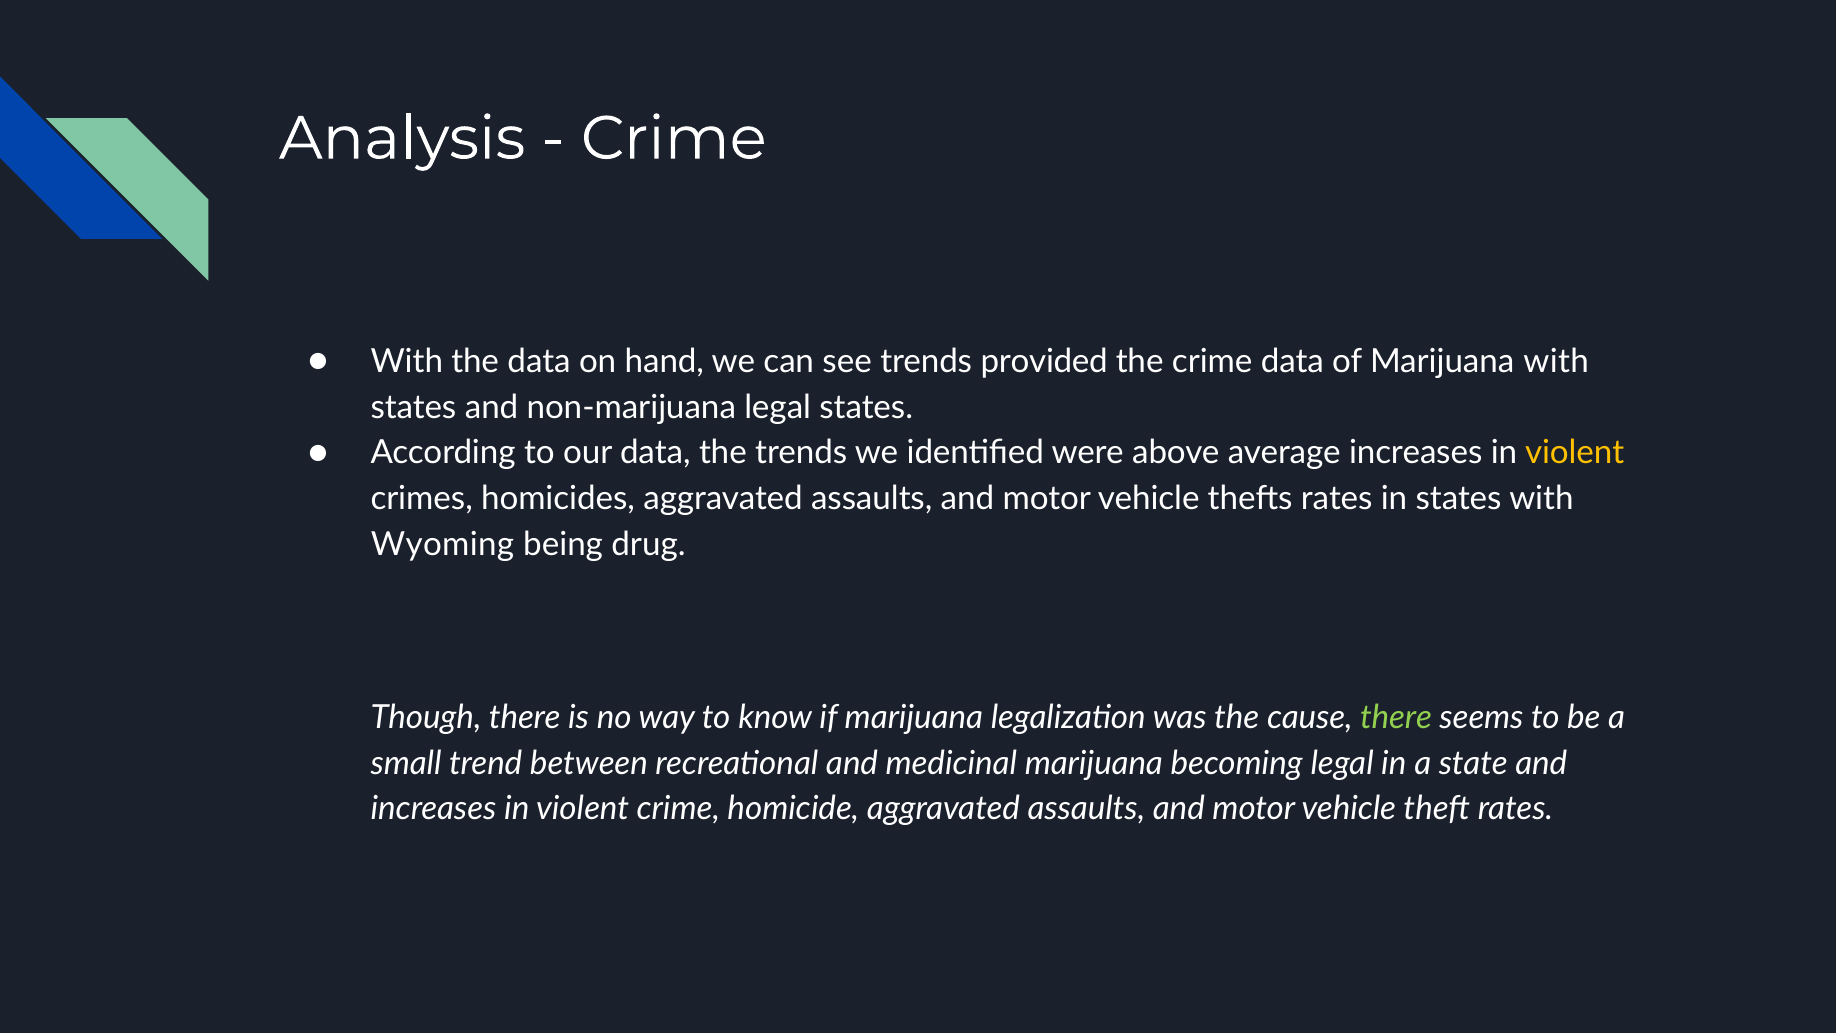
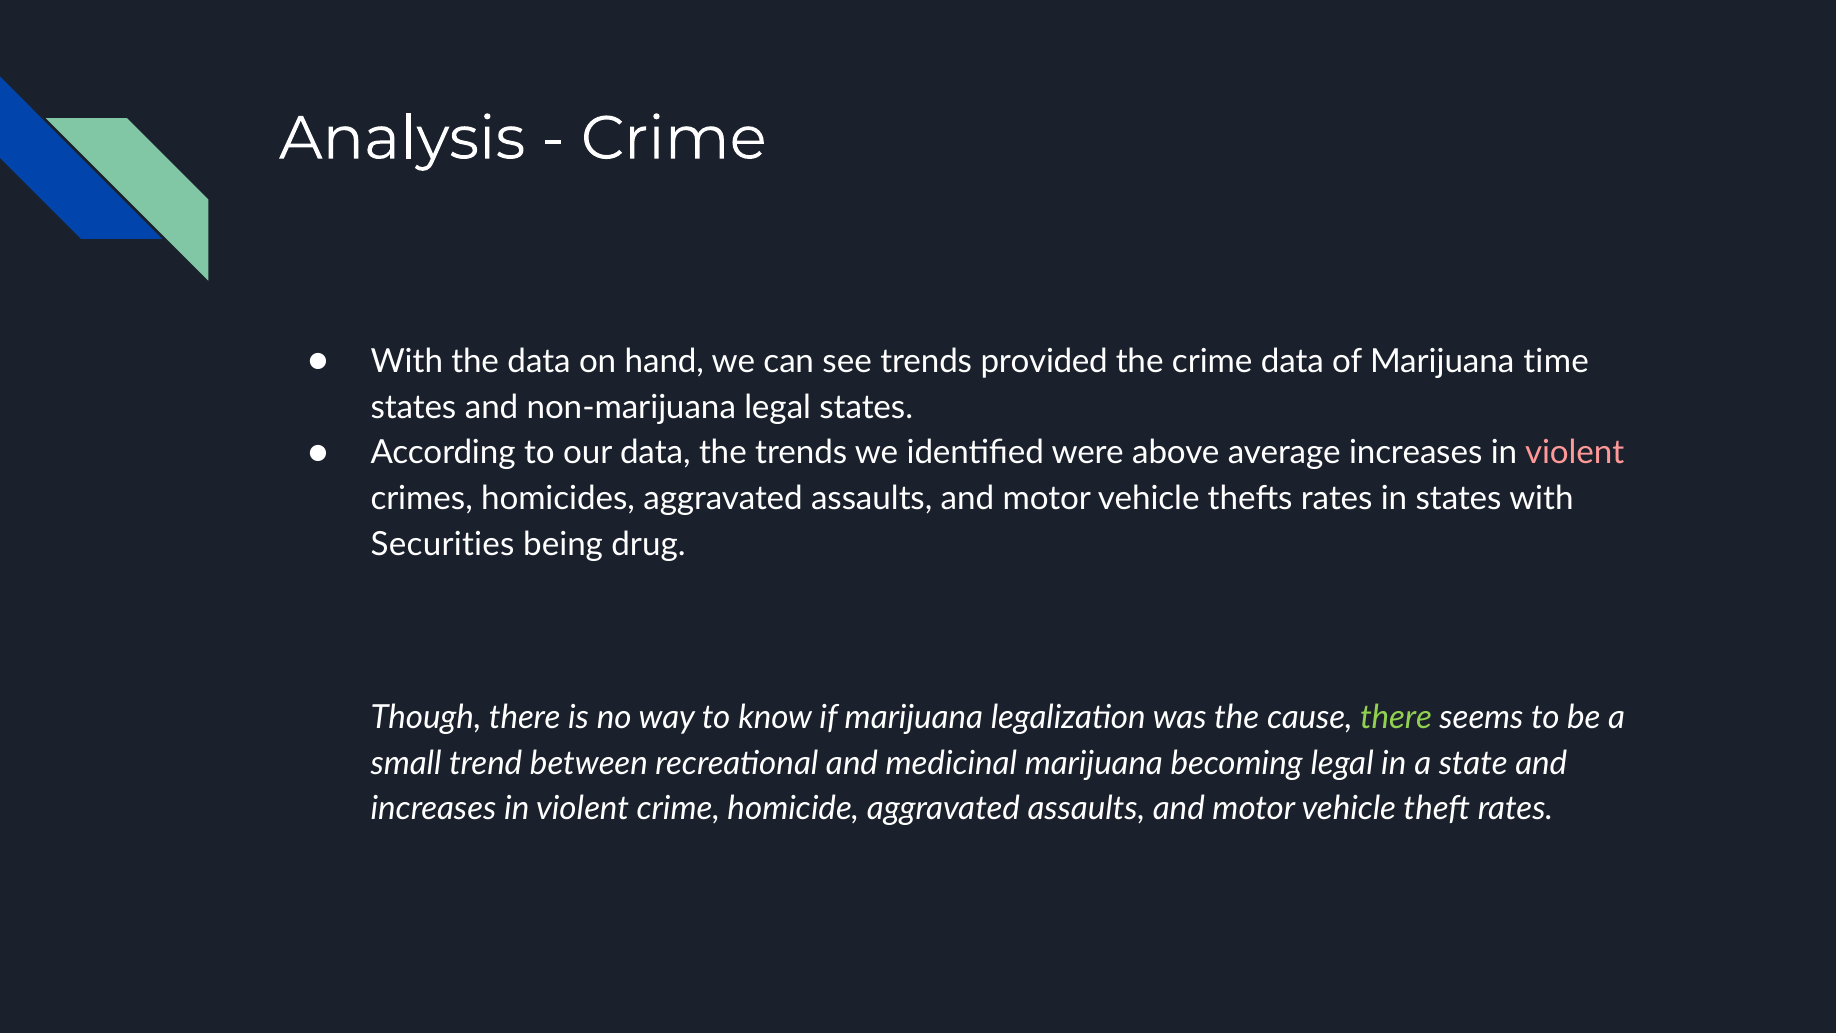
Marijuana with: with -> time
violent at (1575, 453) colour: yellow -> pink
Wyoming: Wyoming -> Securities
